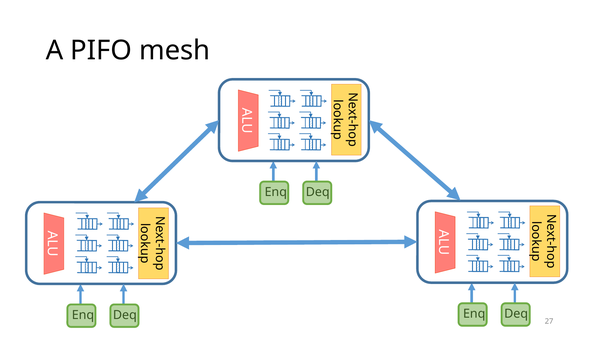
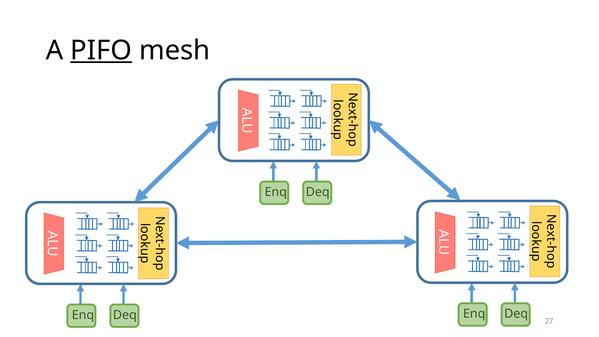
PIFO underline: none -> present
